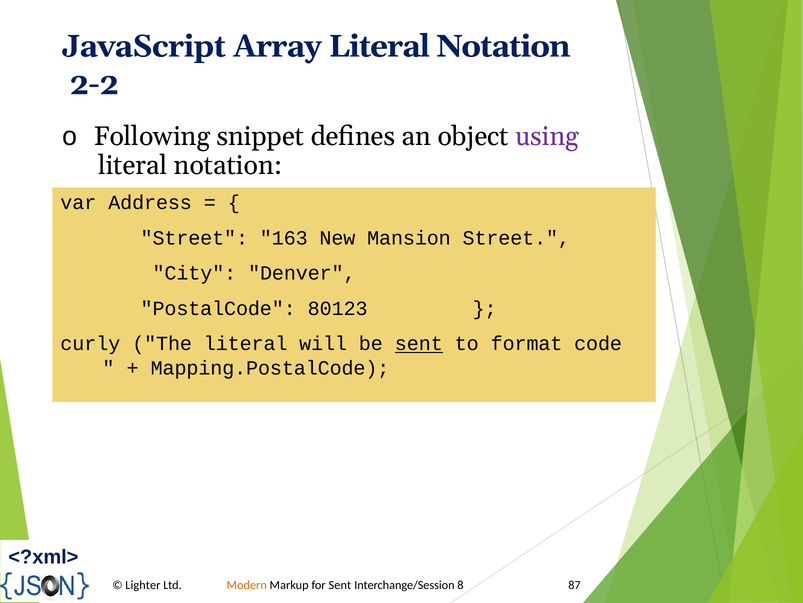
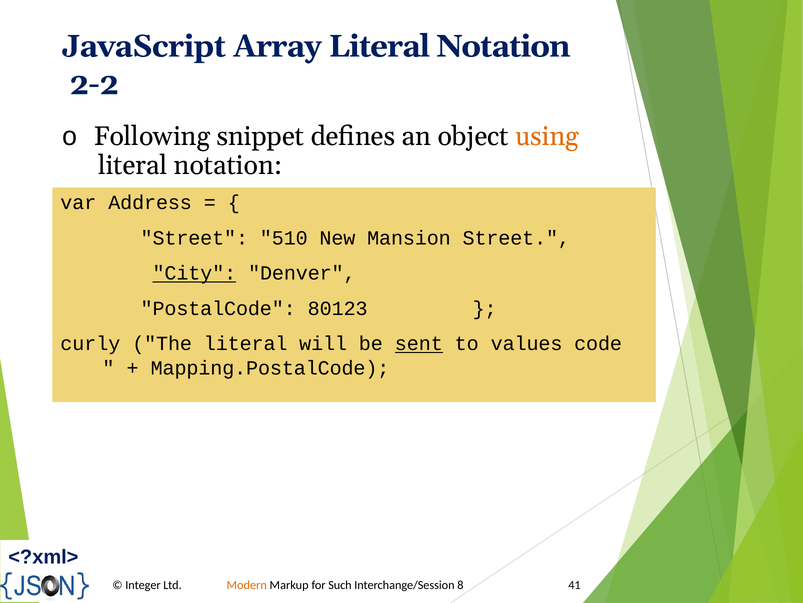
using colour: purple -> orange
163: 163 -> 510
City underline: none -> present
format: format -> values
Lighter: Lighter -> Integer
for Sent: Sent -> Such
87: 87 -> 41
